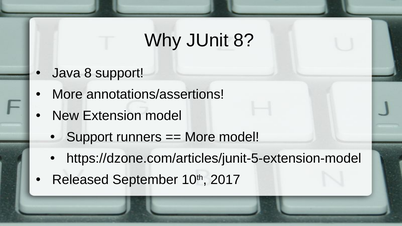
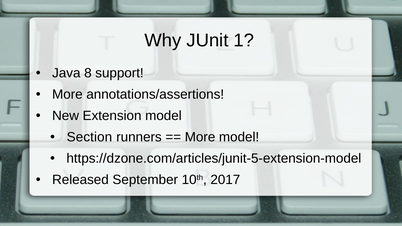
JUnit 8: 8 -> 1
Support at (90, 137): Support -> Section
